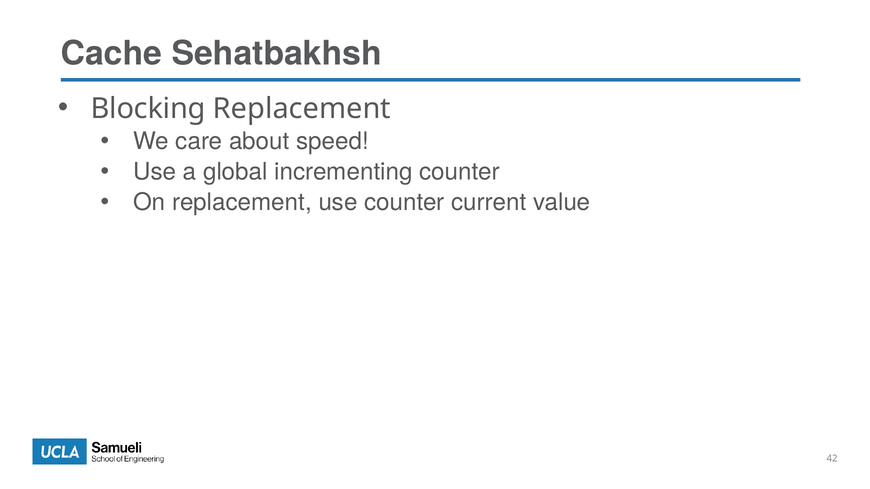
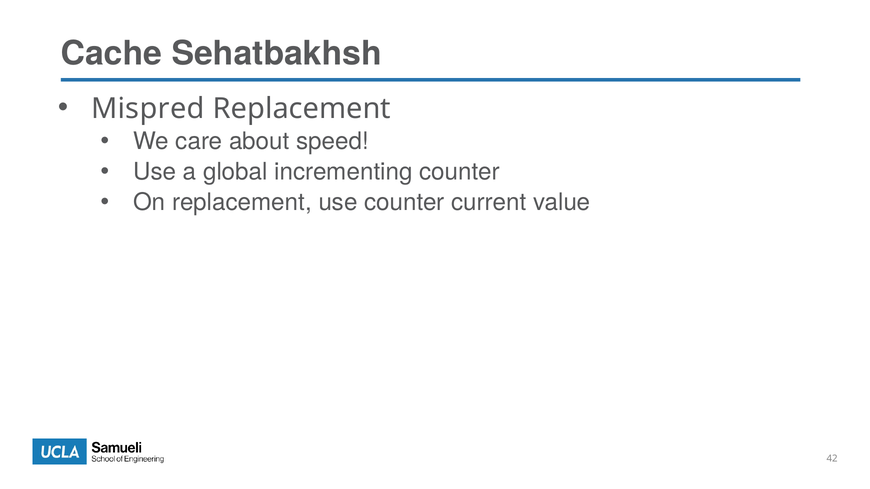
Blocking: Blocking -> Mispred
